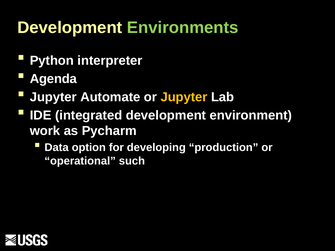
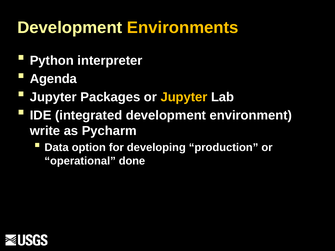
Environments colour: light green -> yellow
Automate: Automate -> Packages
work: work -> write
such: such -> done
